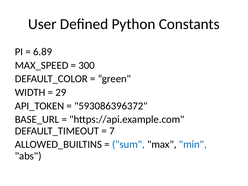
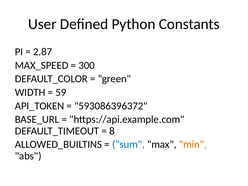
6.89: 6.89 -> 2.87
29: 29 -> 59
7: 7 -> 8
min colour: blue -> orange
